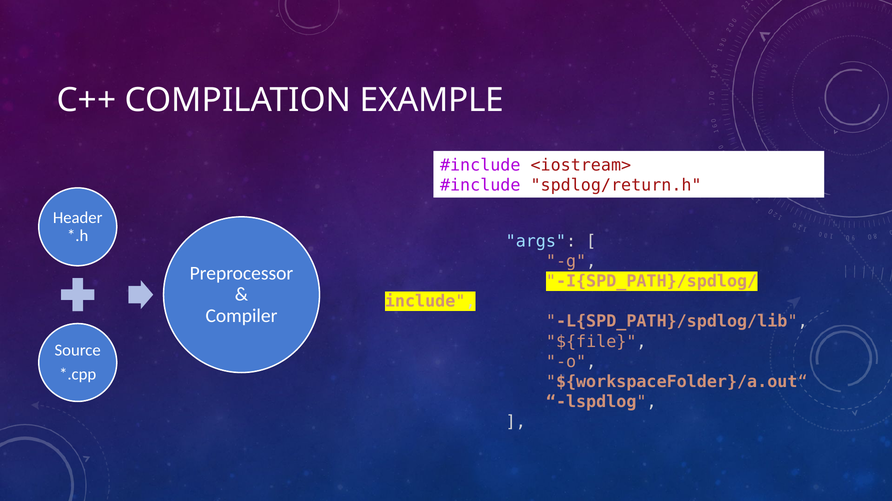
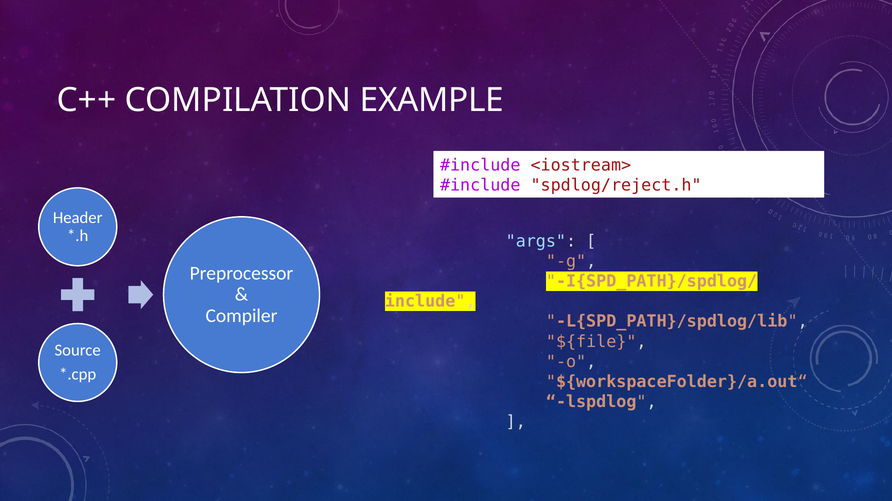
spdlog/return.h: spdlog/return.h -> spdlog/reject.h
